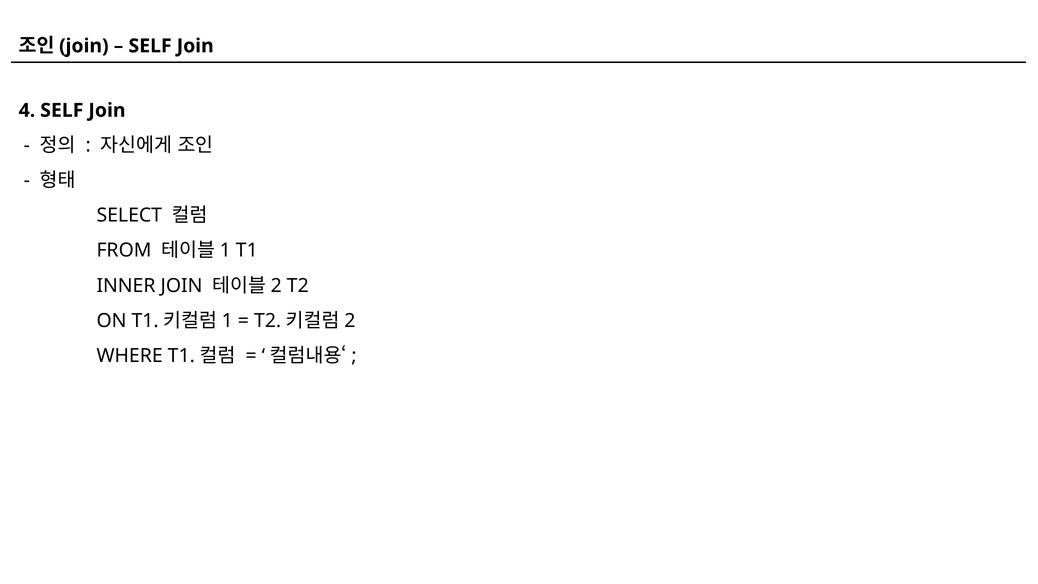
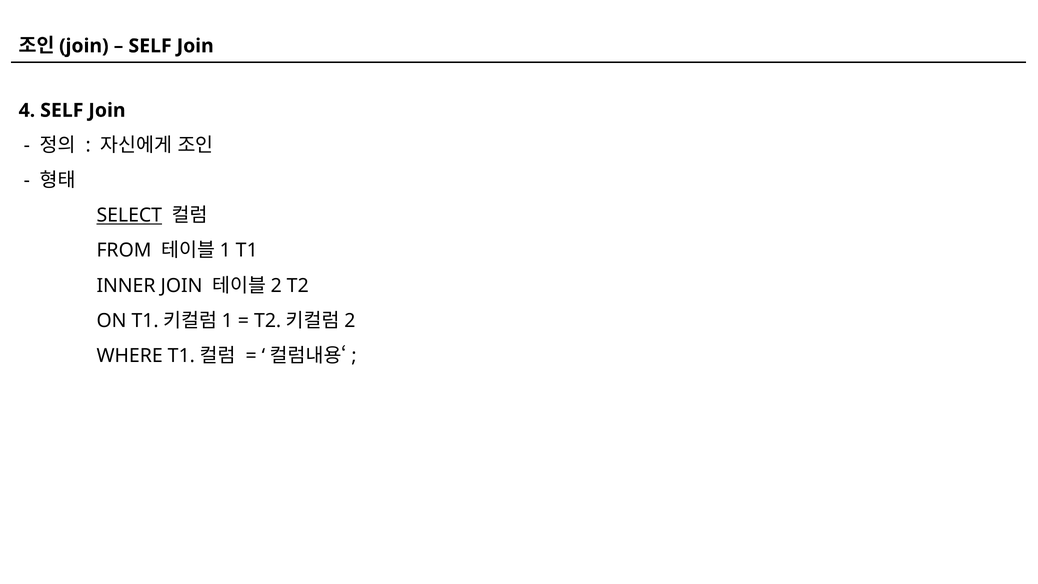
SELECT underline: none -> present
